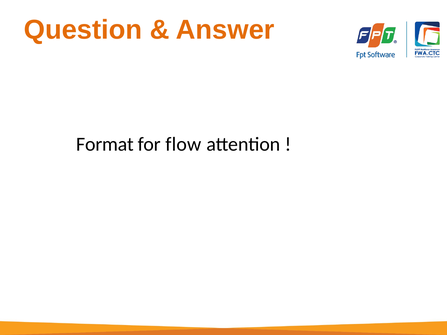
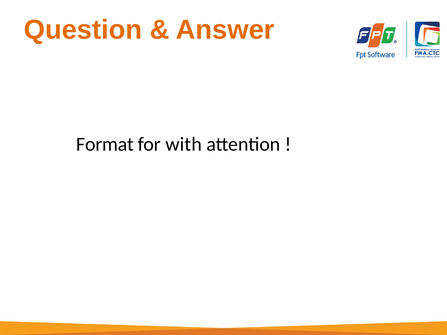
flow: flow -> with
